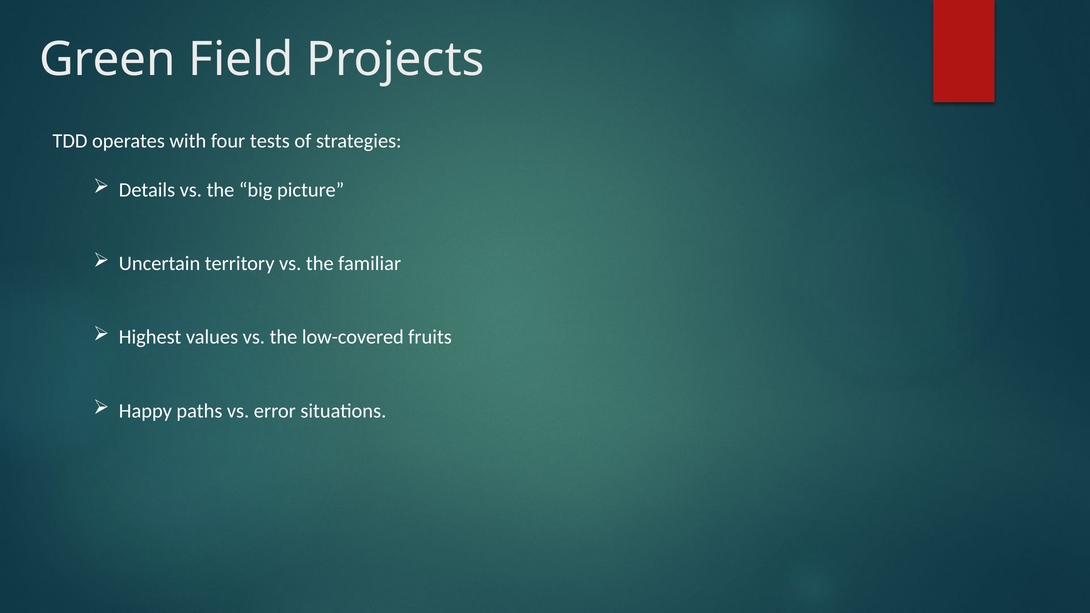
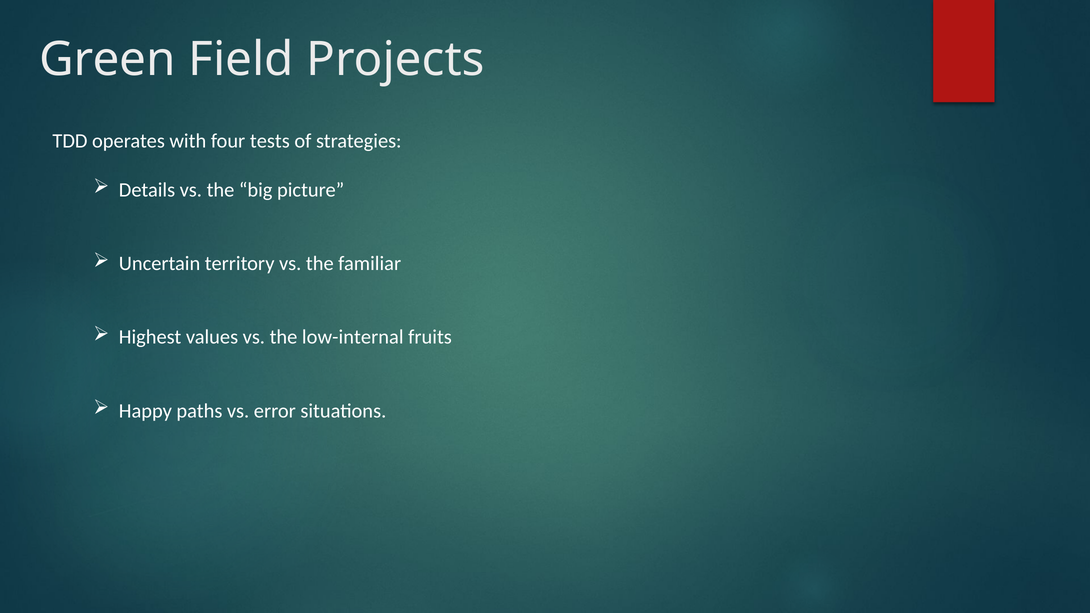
low-covered: low-covered -> low-internal
